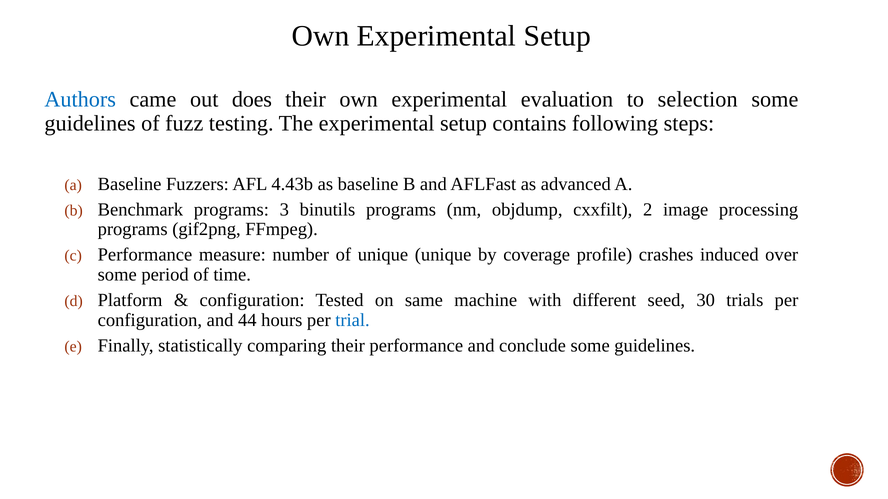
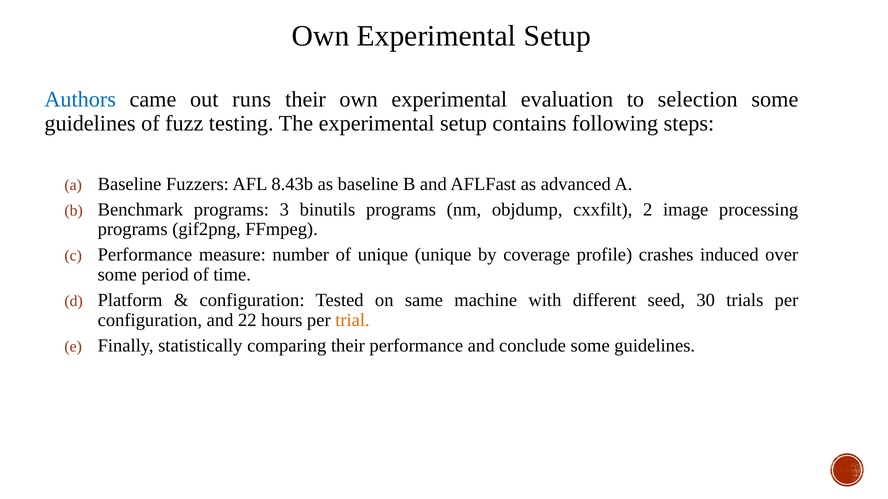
does: does -> runs
4.43b: 4.43b -> 8.43b
44: 44 -> 22
trial colour: blue -> orange
